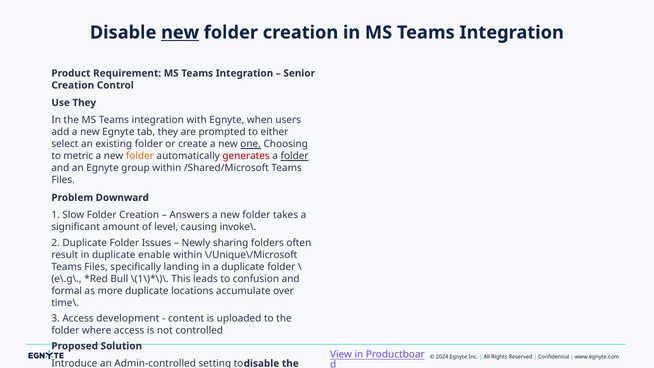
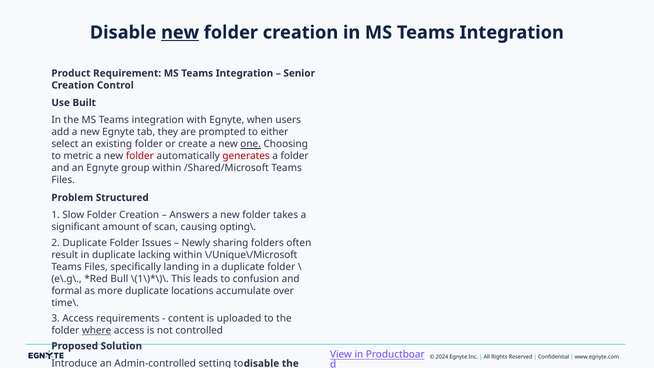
Use They: They -> Built
folder at (140, 156) colour: orange -> red
folder at (295, 156) underline: present -> none
Downward: Downward -> Structured
level: level -> scan
invoke\: invoke\ -> opting\
enable: enable -> lacking
development: development -> requirements
where at (97, 330) underline: none -> present
